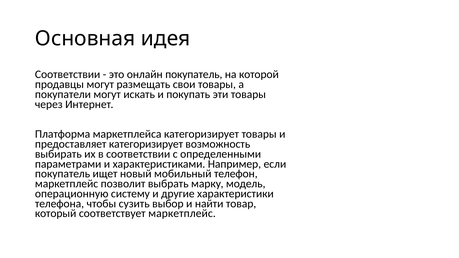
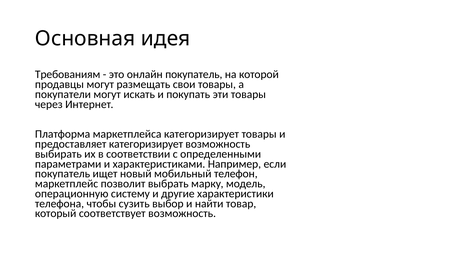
Соответствии at (68, 75): Соответствии -> Требованиям
соответствует маркетплейс: маркетплейс -> возможность
